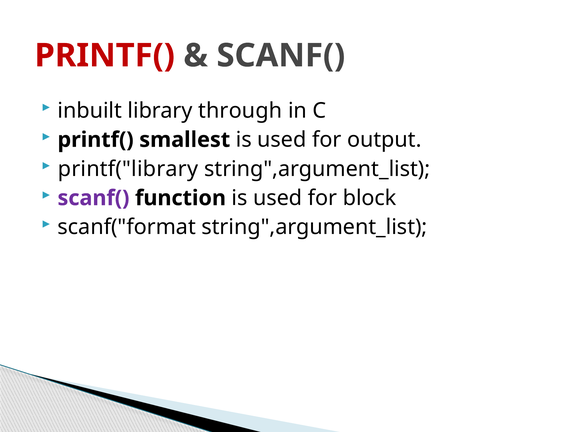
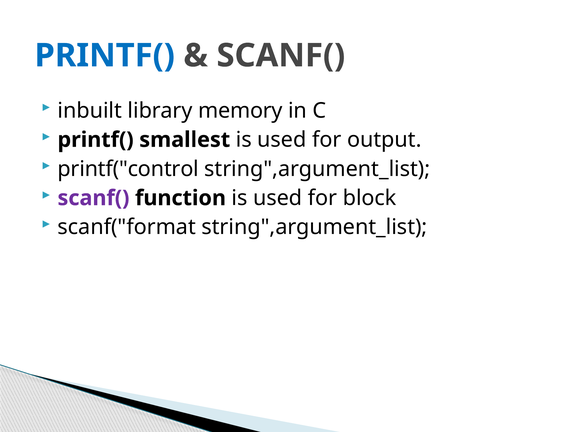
PRINTF( at (105, 56) colour: red -> blue
through: through -> memory
printf("library: printf("library -> printf("control
